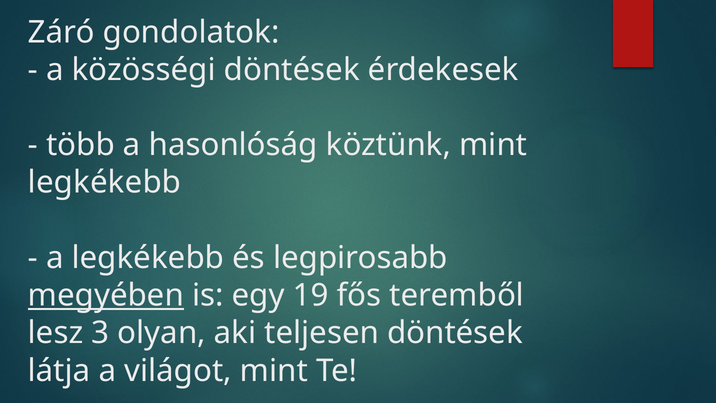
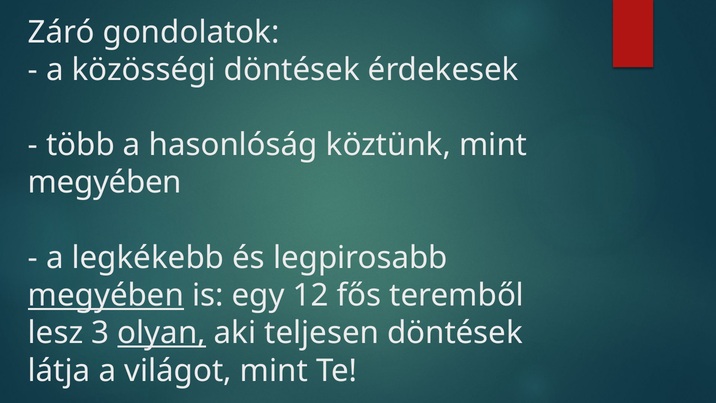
legkékebb at (105, 182): legkékebb -> megyében
19: 19 -> 12
olyan underline: none -> present
